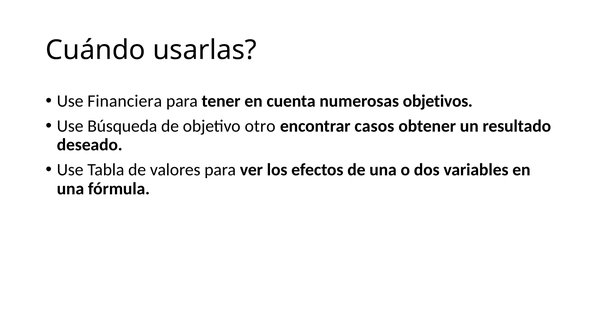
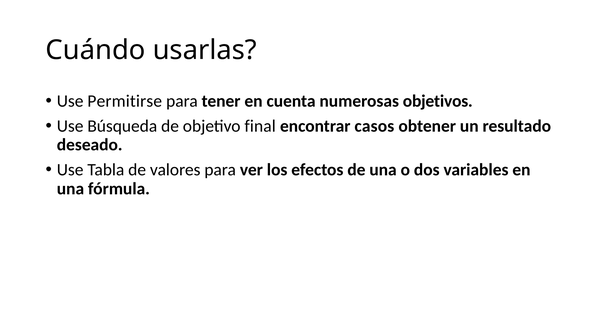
Financiera: Financiera -> Permitirse
otro: otro -> final
